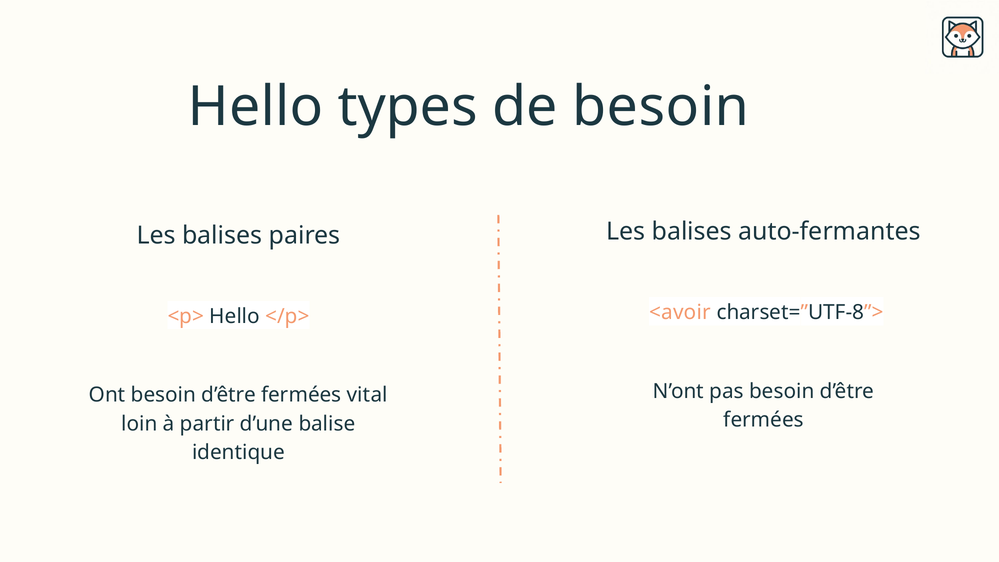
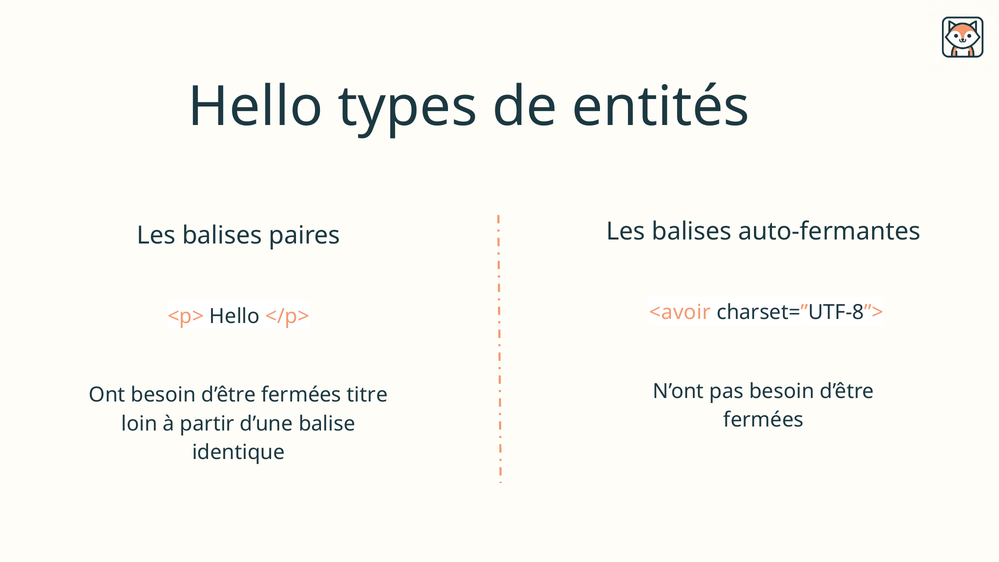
de besoin: besoin -> entités
vital: vital -> titre
